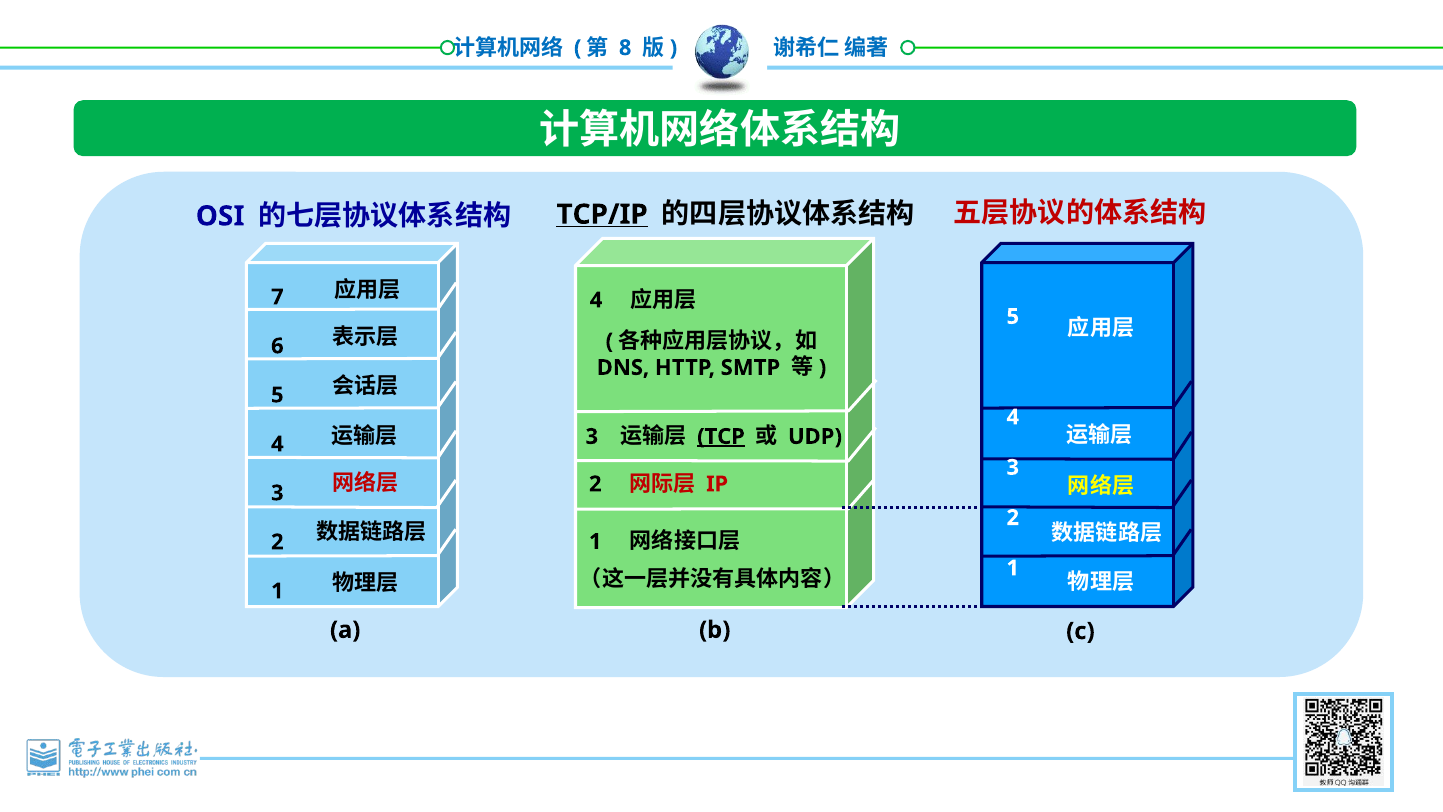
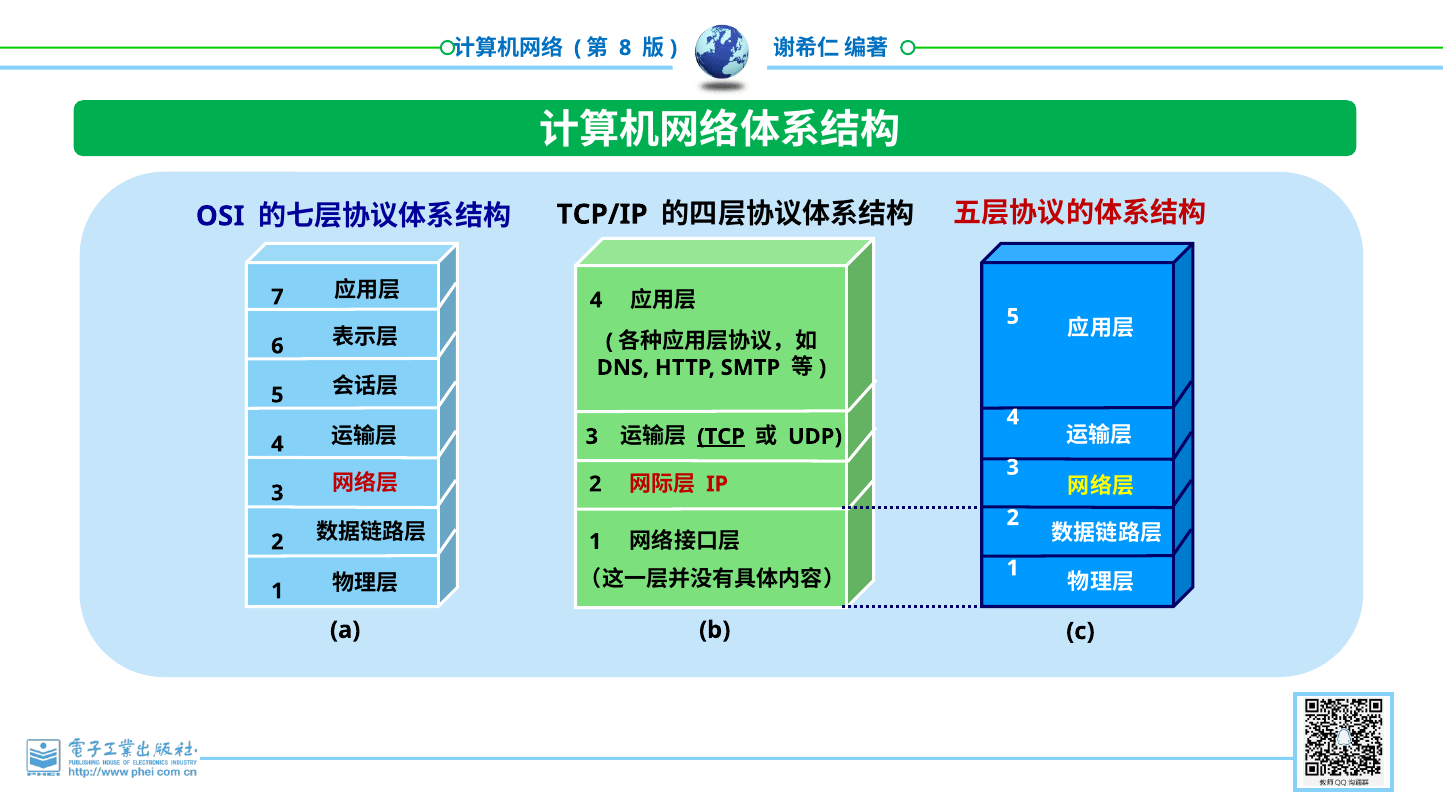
TCP/IP underline: present -> none
